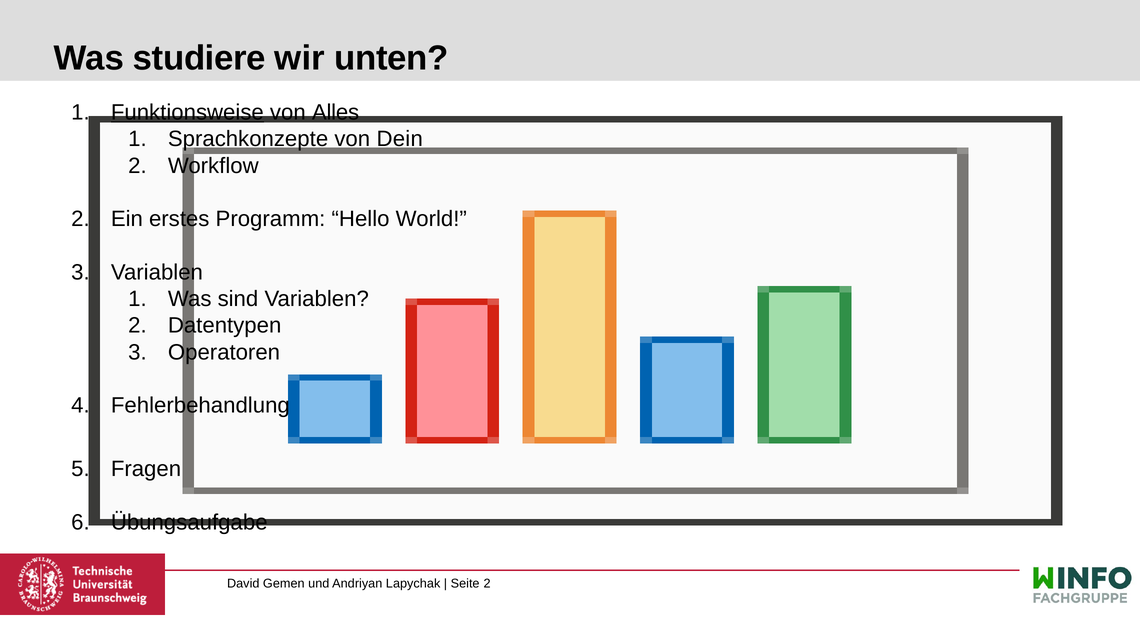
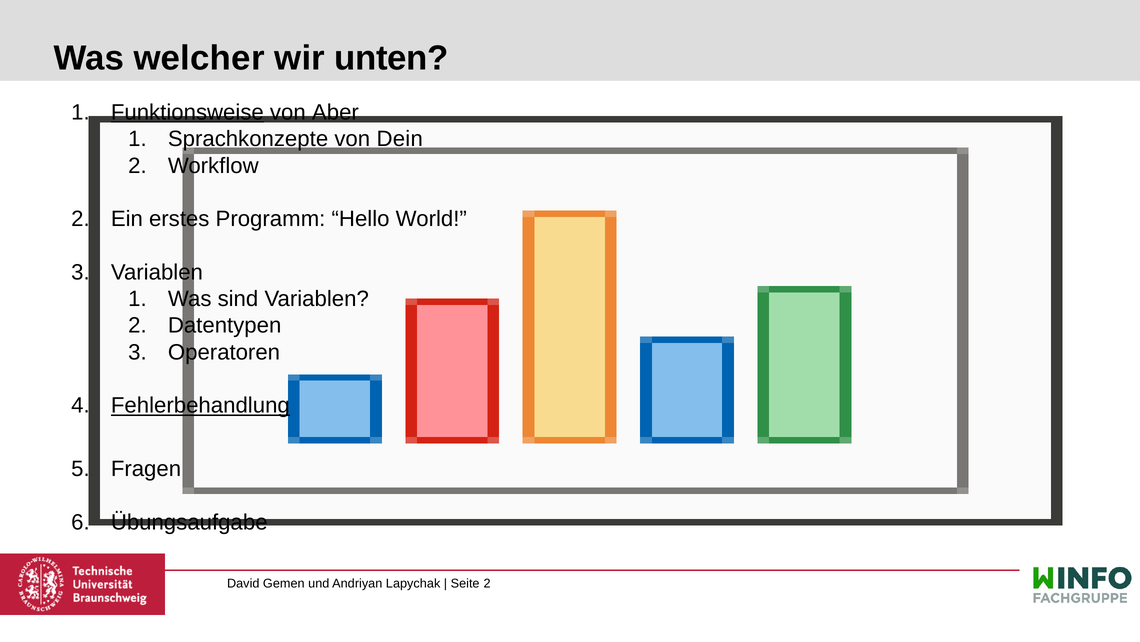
studiere: studiere -> welcher
Alles: Alles -> Aber
Fehlerbehandlung underline: none -> present
